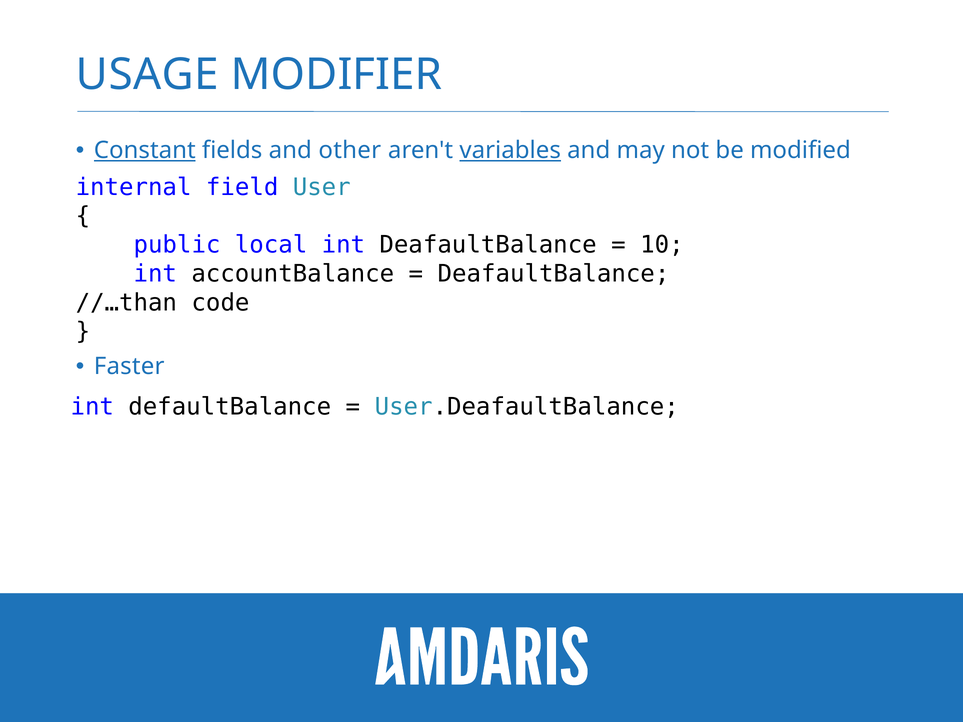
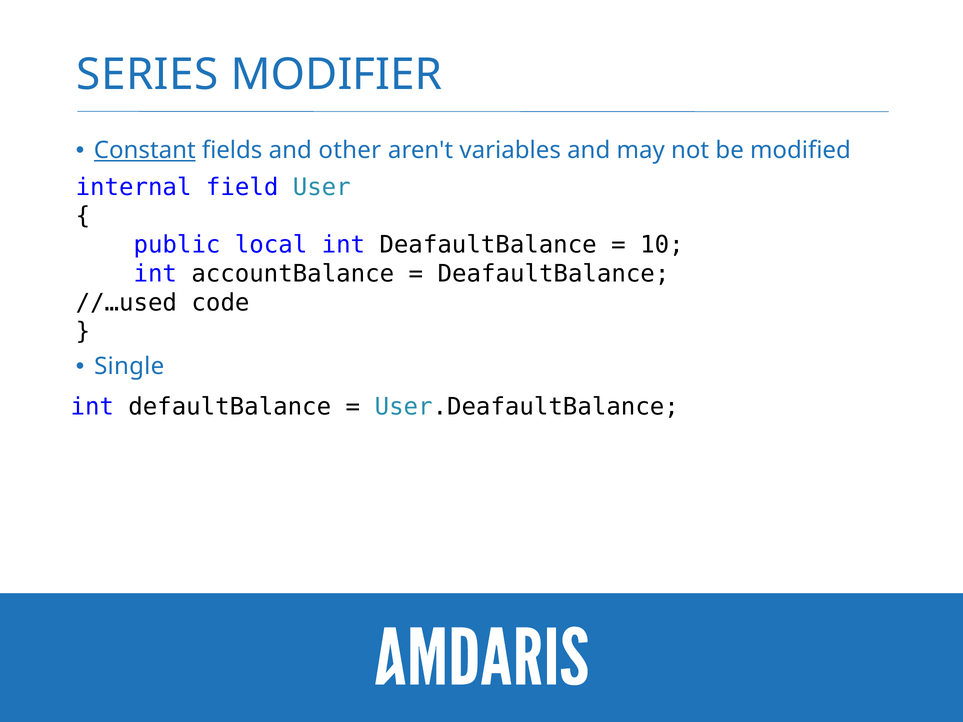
USAGE: USAGE -> SERIES
variables underline: present -> none
//…than: //…than -> //…used
Faster: Faster -> Single
